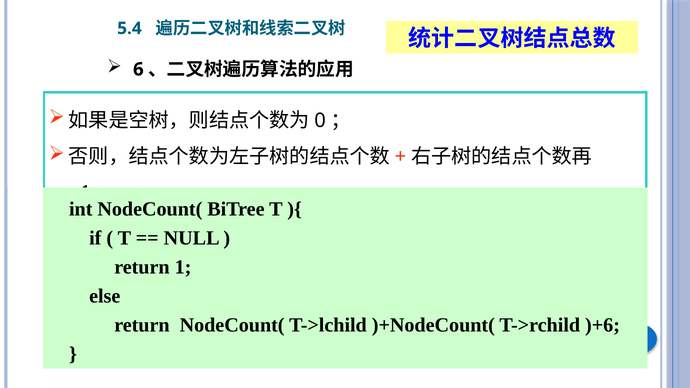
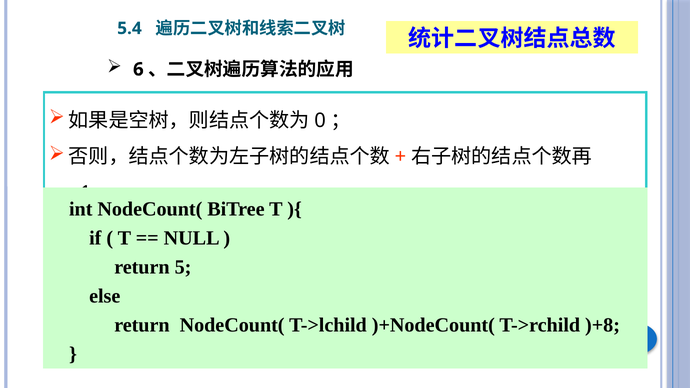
1: 1 -> 5
)+6: )+6 -> )+8
